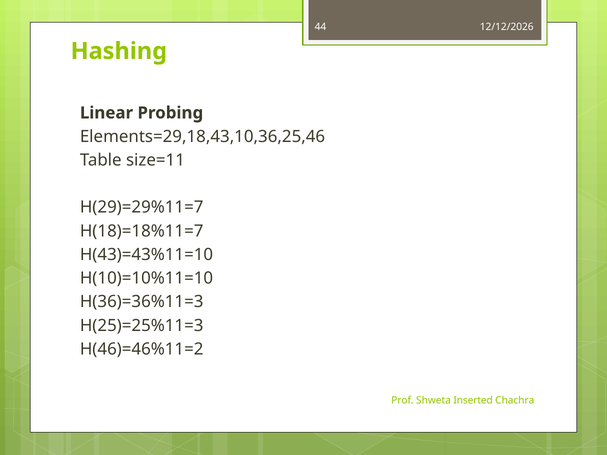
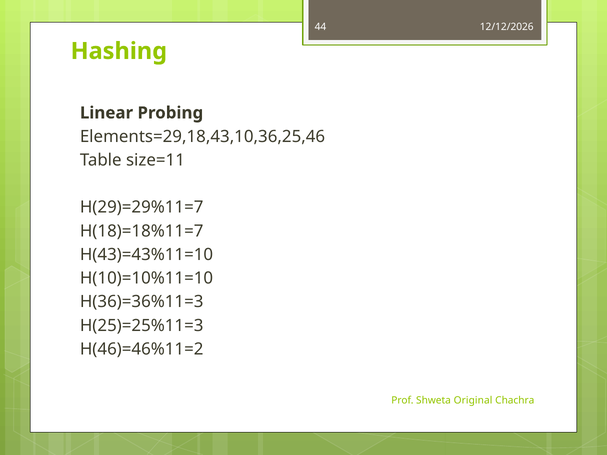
Inserted: Inserted -> Original
